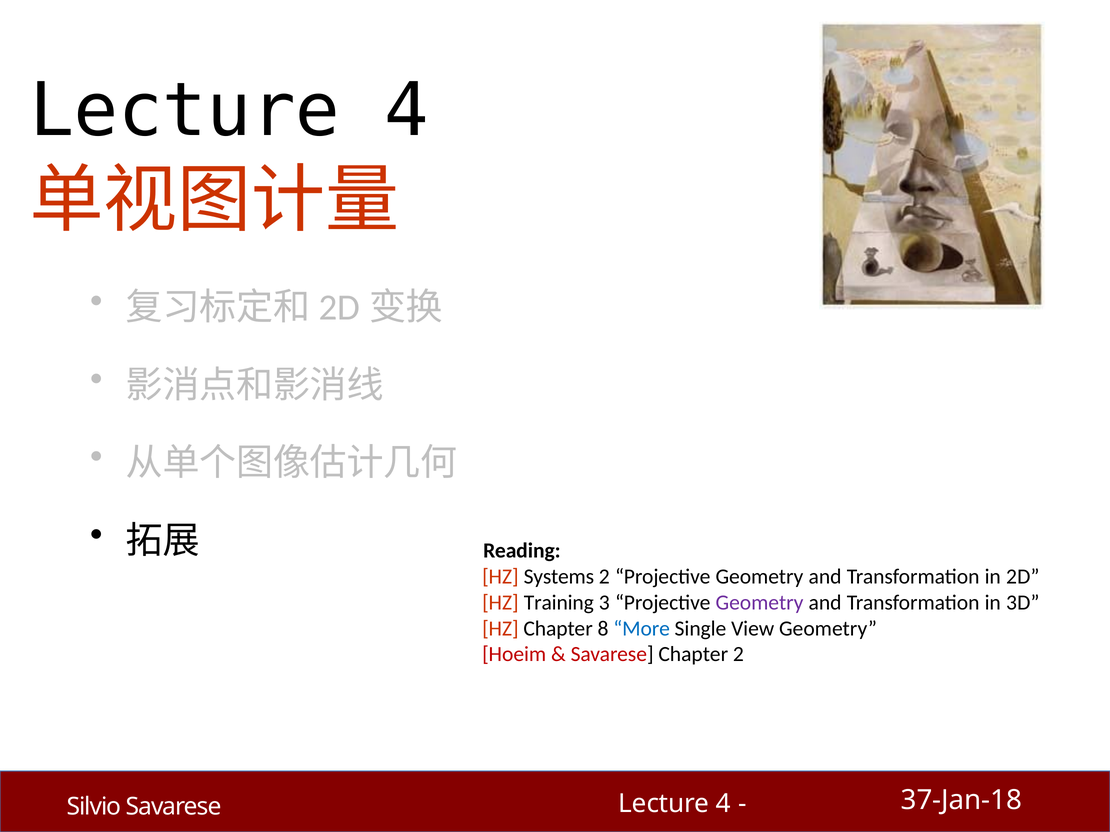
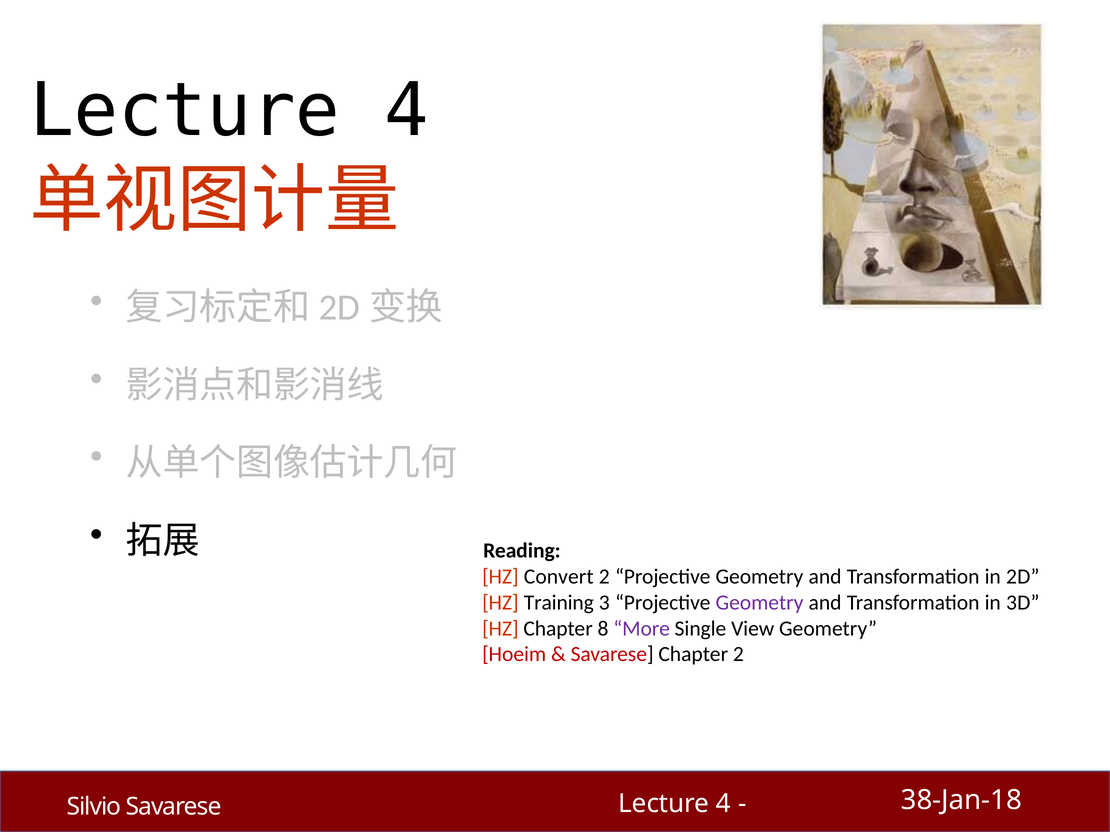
Systems: Systems -> Convert
More colour: blue -> purple
37-Jan-18: 37-Jan-18 -> 38-Jan-18
